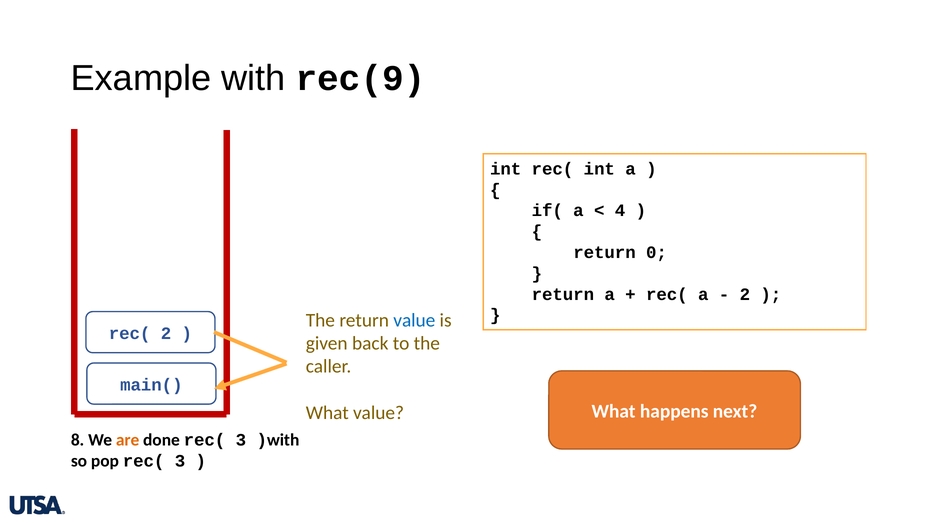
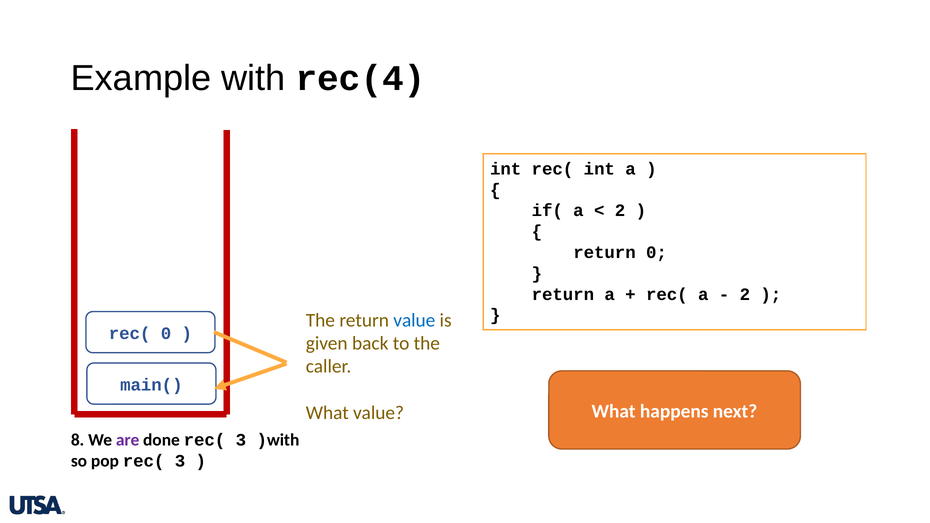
rec(9: rec(9 -> rec(4
4 at (620, 211): 4 -> 2
rec( 2: 2 -> 0
are colour: orange -> purple
